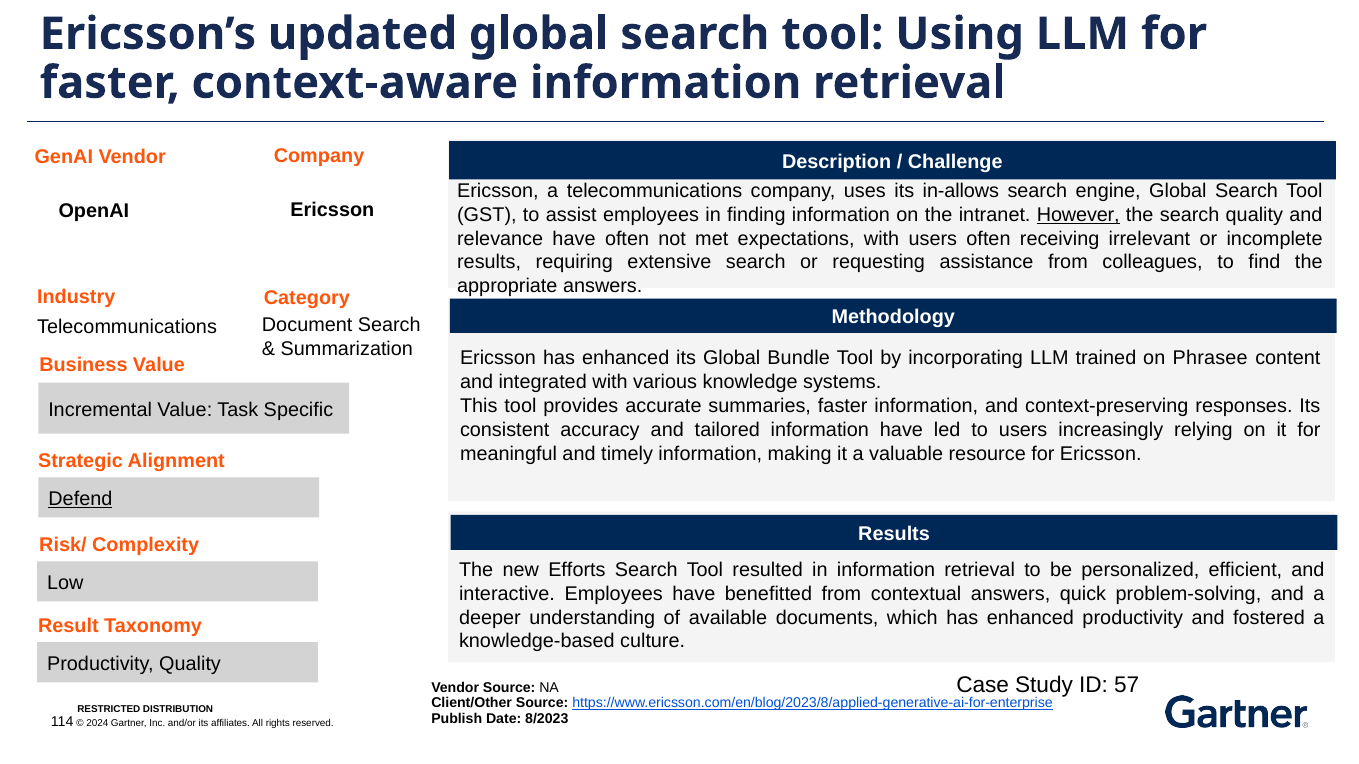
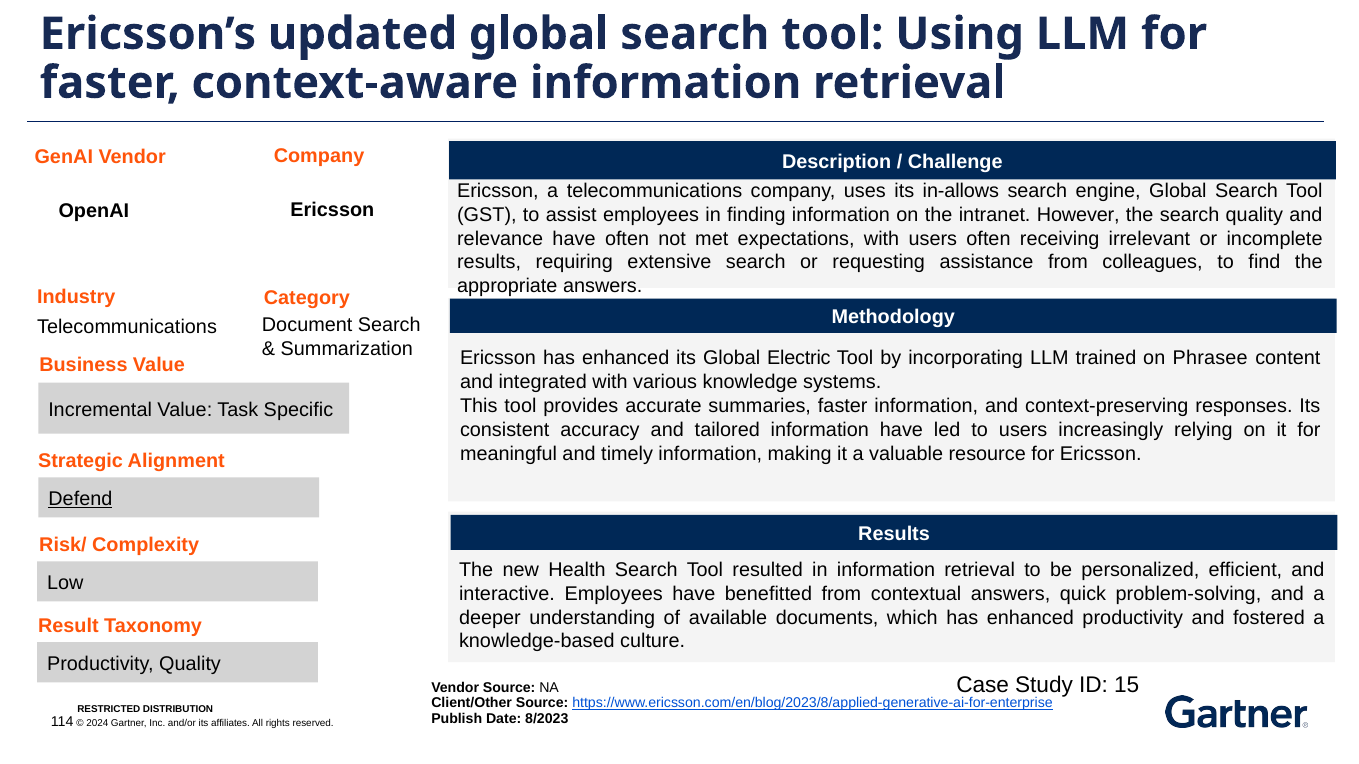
However underline: present -> none
Bundle: Bundle -> Electric
Efforts: Efforts -> Health
57: 57 -> 15
